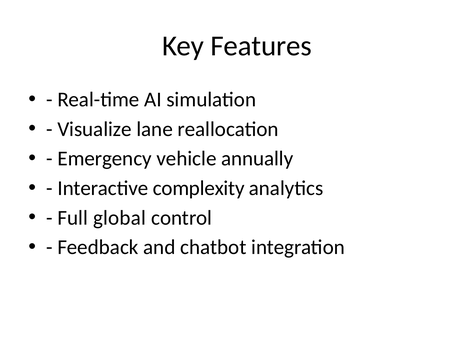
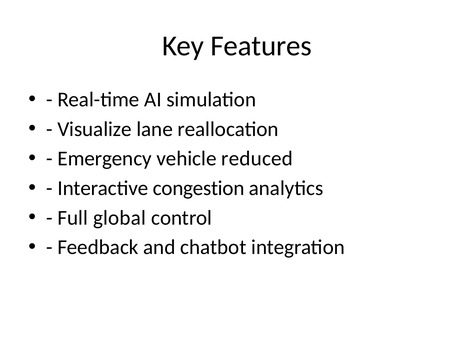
annually: annually -> reduced
complexity: complexity -> congestion
